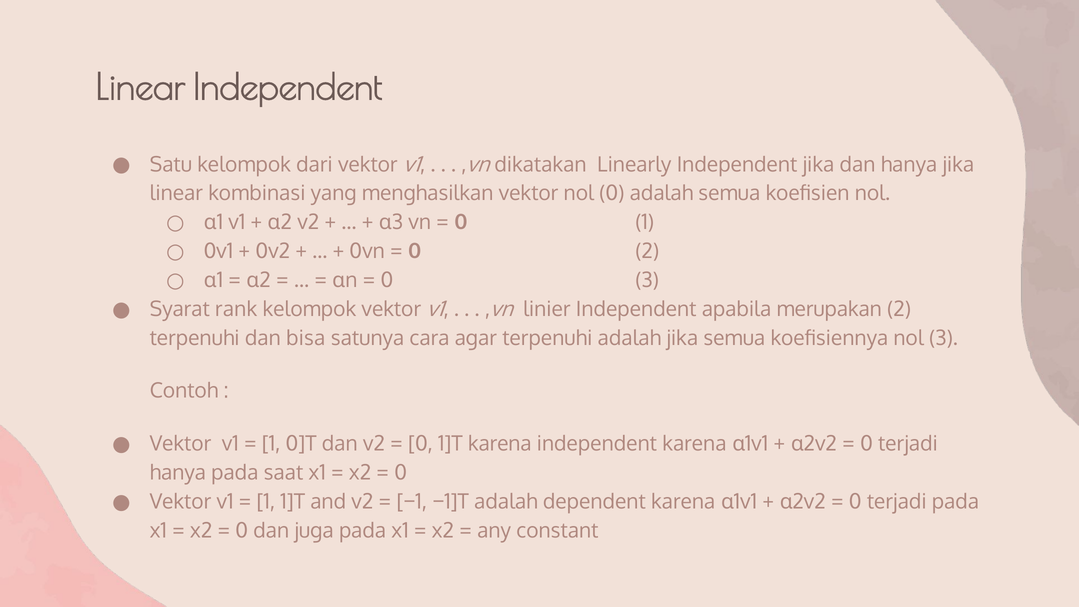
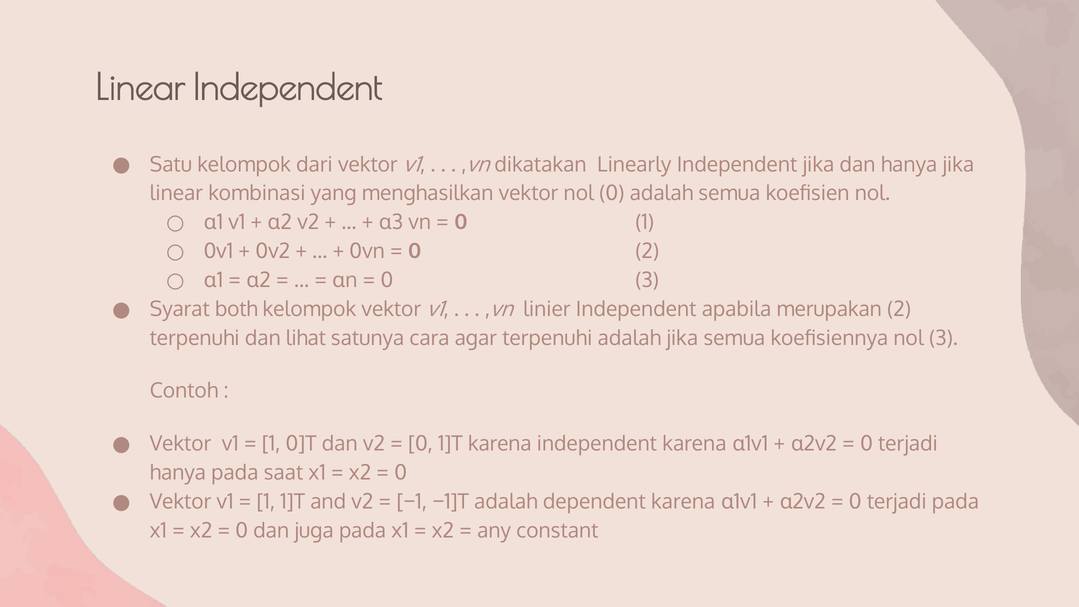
rank: rank -> both
bisa: bisa -> lihat
